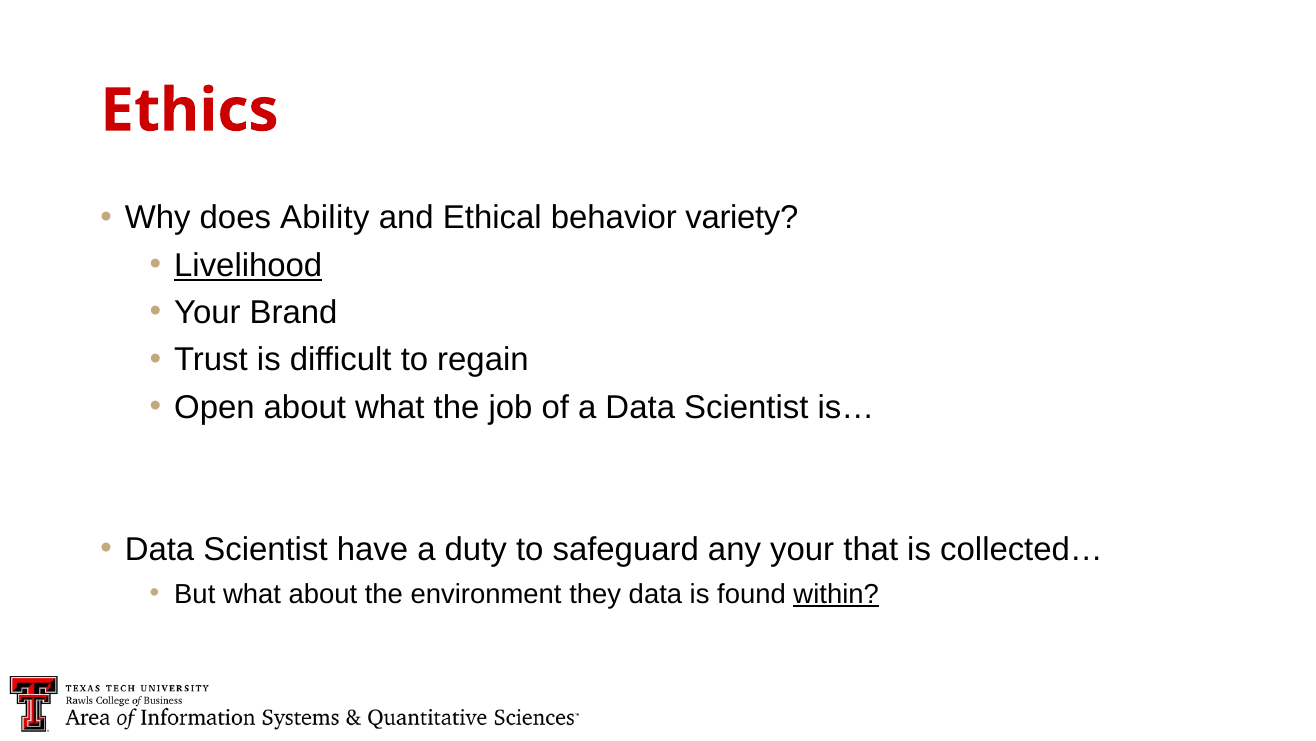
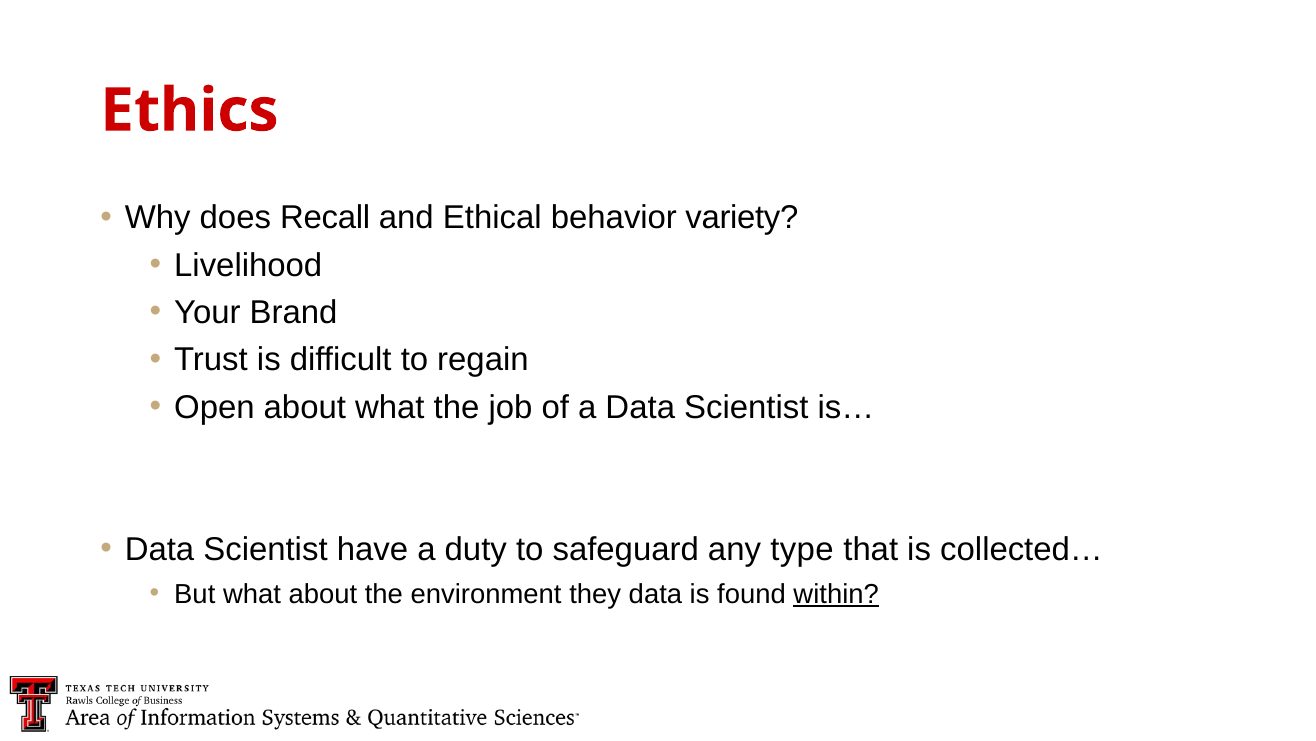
Ability: Ability -> Recall
Livelihood underline: present -> none
any your: your -> type
